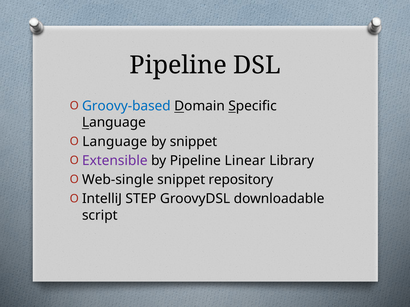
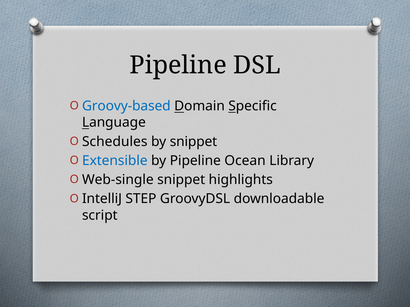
Language at (115, 142): Language -> Schedules
Extensible colour: purple -> blue
Linear: Linear -> Ocean
repository: repository -> highlights
